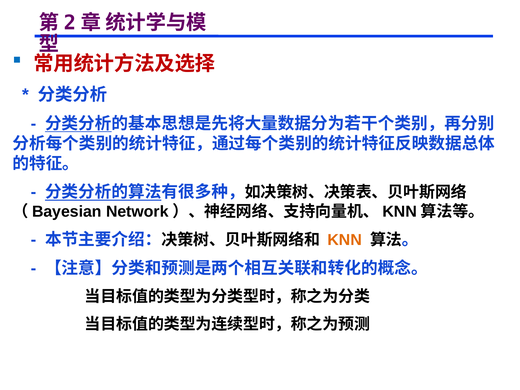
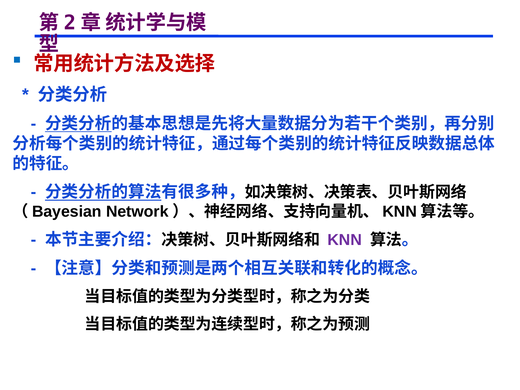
KNN colour: orange -> purple
